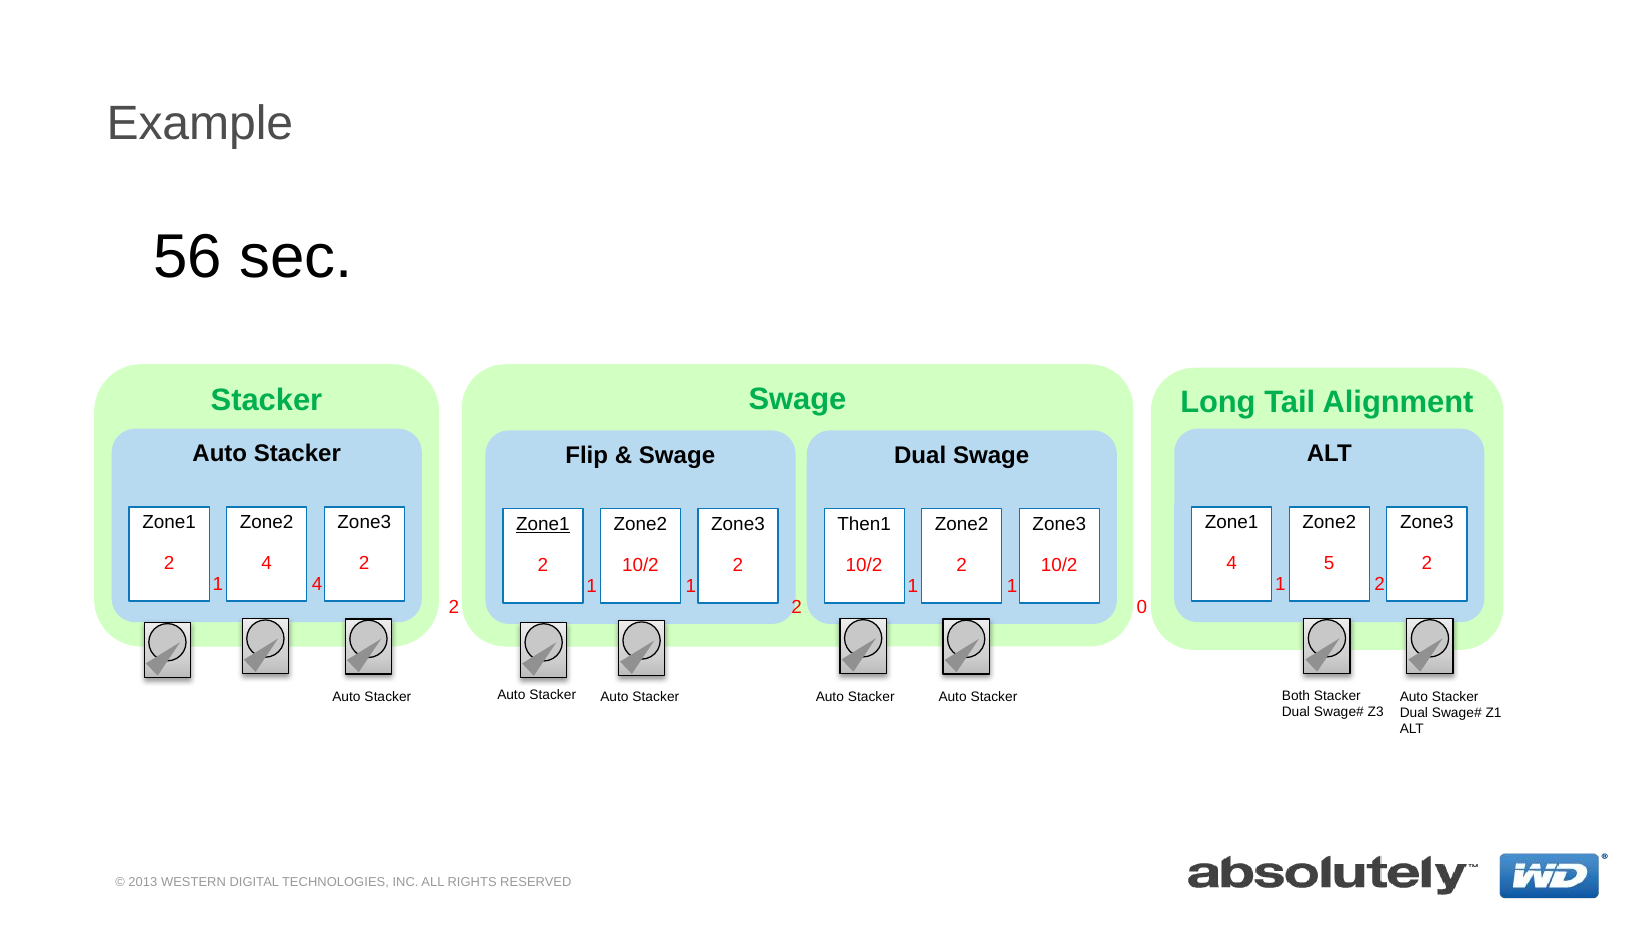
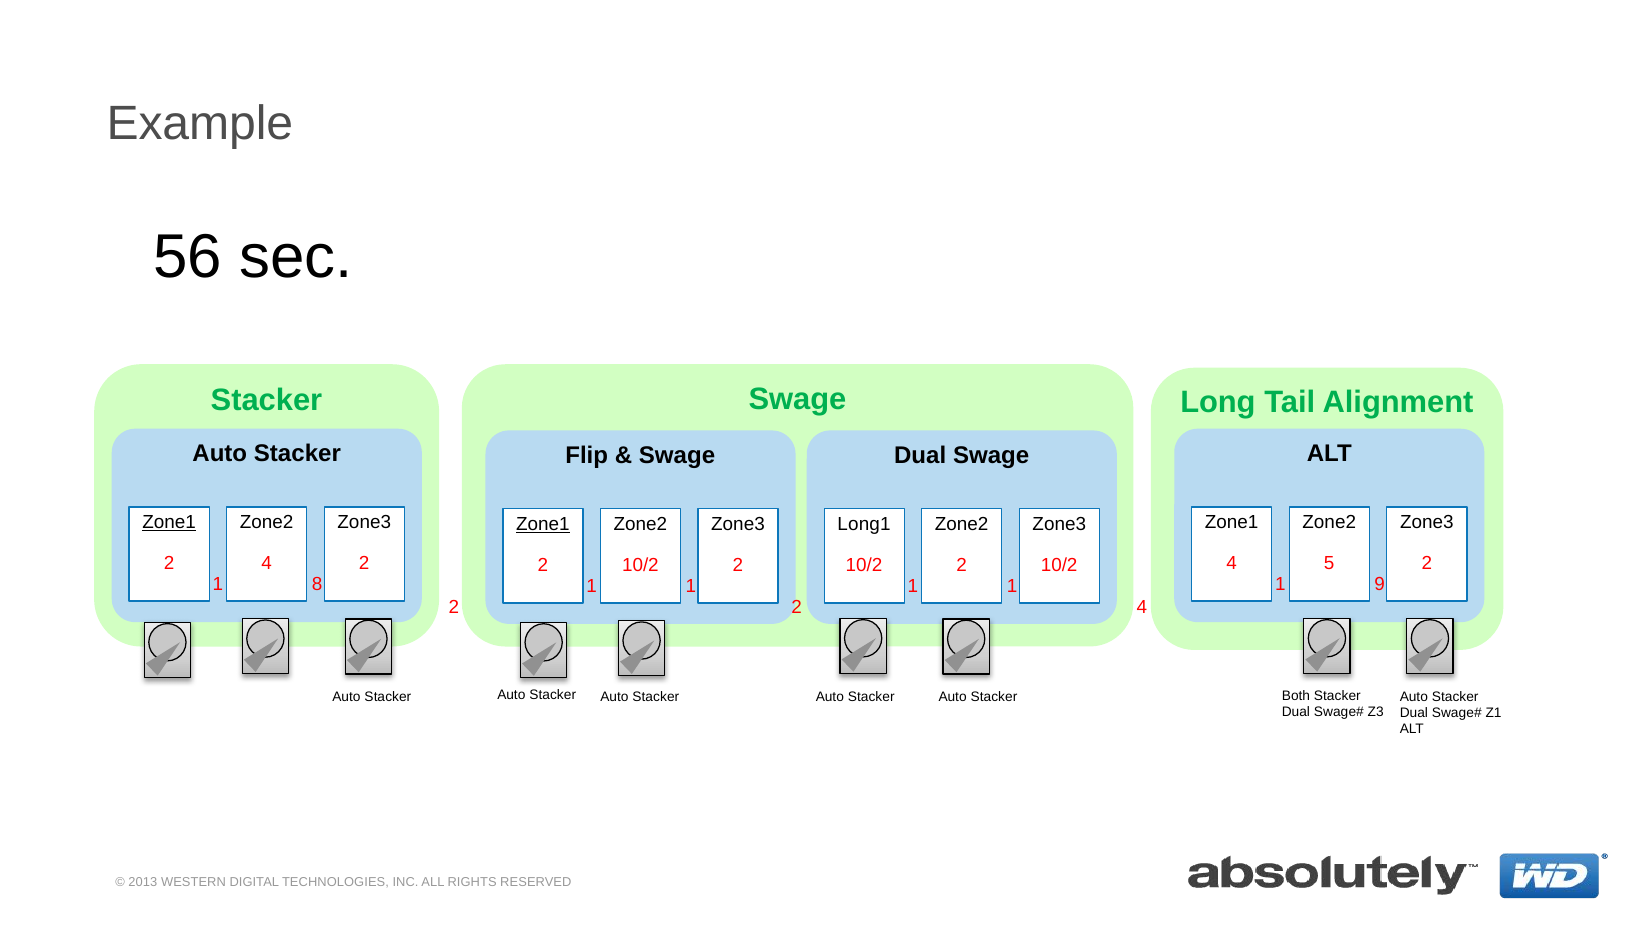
Zone1 at (169, 522) underline: none -> present
Then1: Then1 -> Long1
1 4: 4 -> 8
1 2: 2 -> 9
2 0: 0 -> 4
